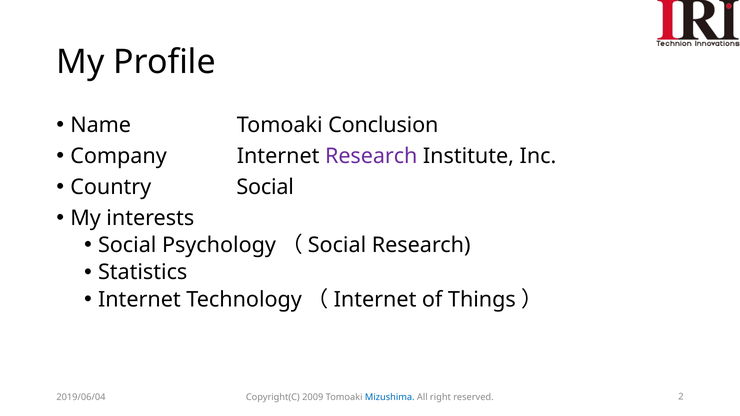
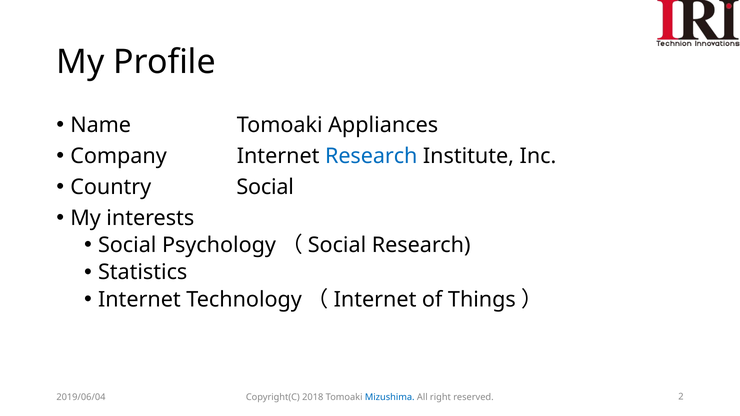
Conclusion: Conclusion -> Appliances
Research at (371, 156) colour: purple -> blue
2009: 2009 -> 2018
